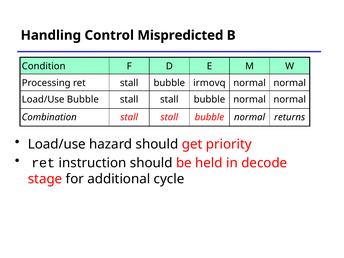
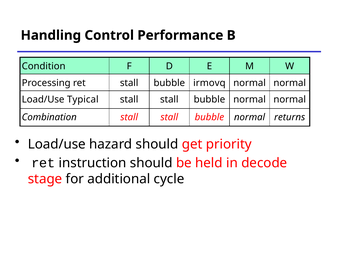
Mispredicted: Mispredicted -> Performance
Load/Use Bubble: Bubble -> Typical
